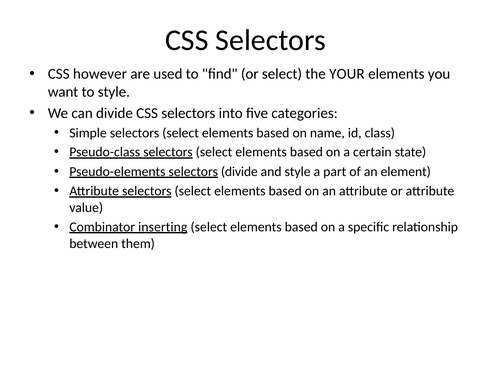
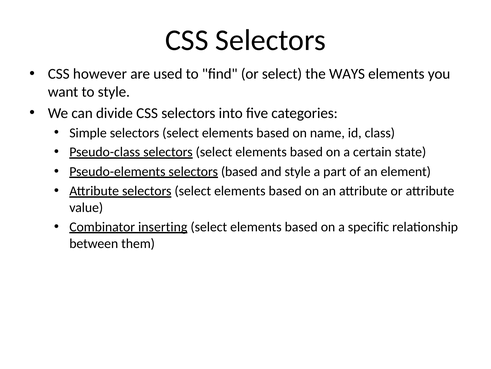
YOUR: YOUR -> WAYS
selectors divide: divide -> based
